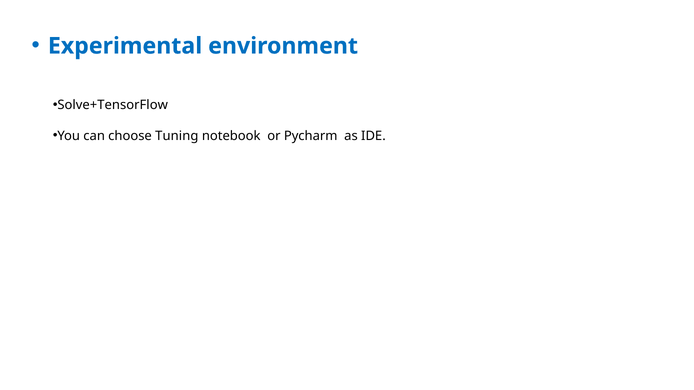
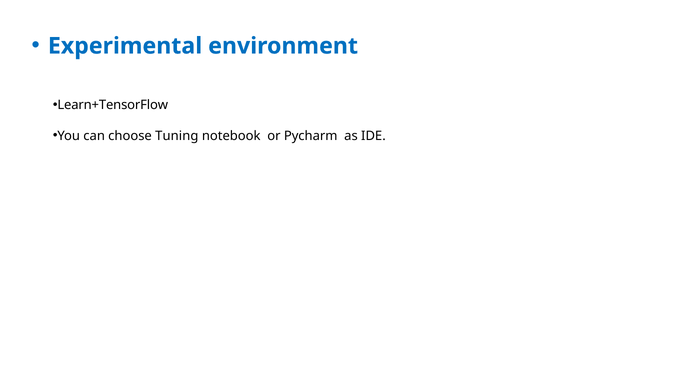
Solve+TensorFlow: Solve+TensorFlow -> Learn+TensorFlow
